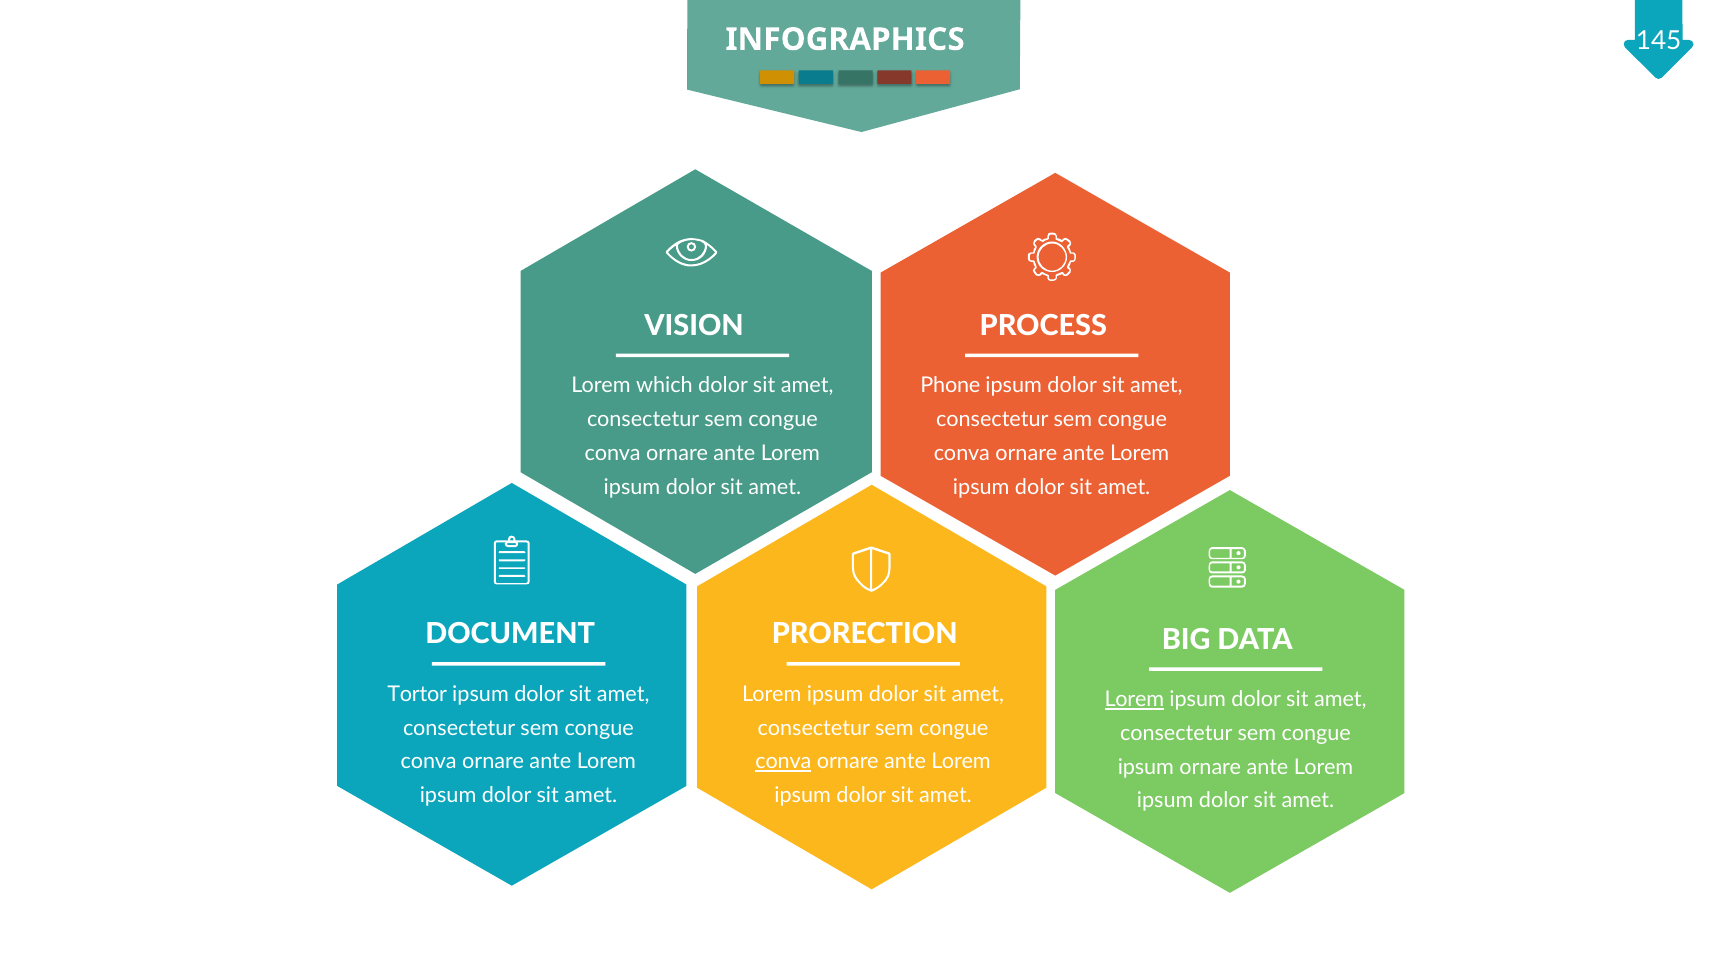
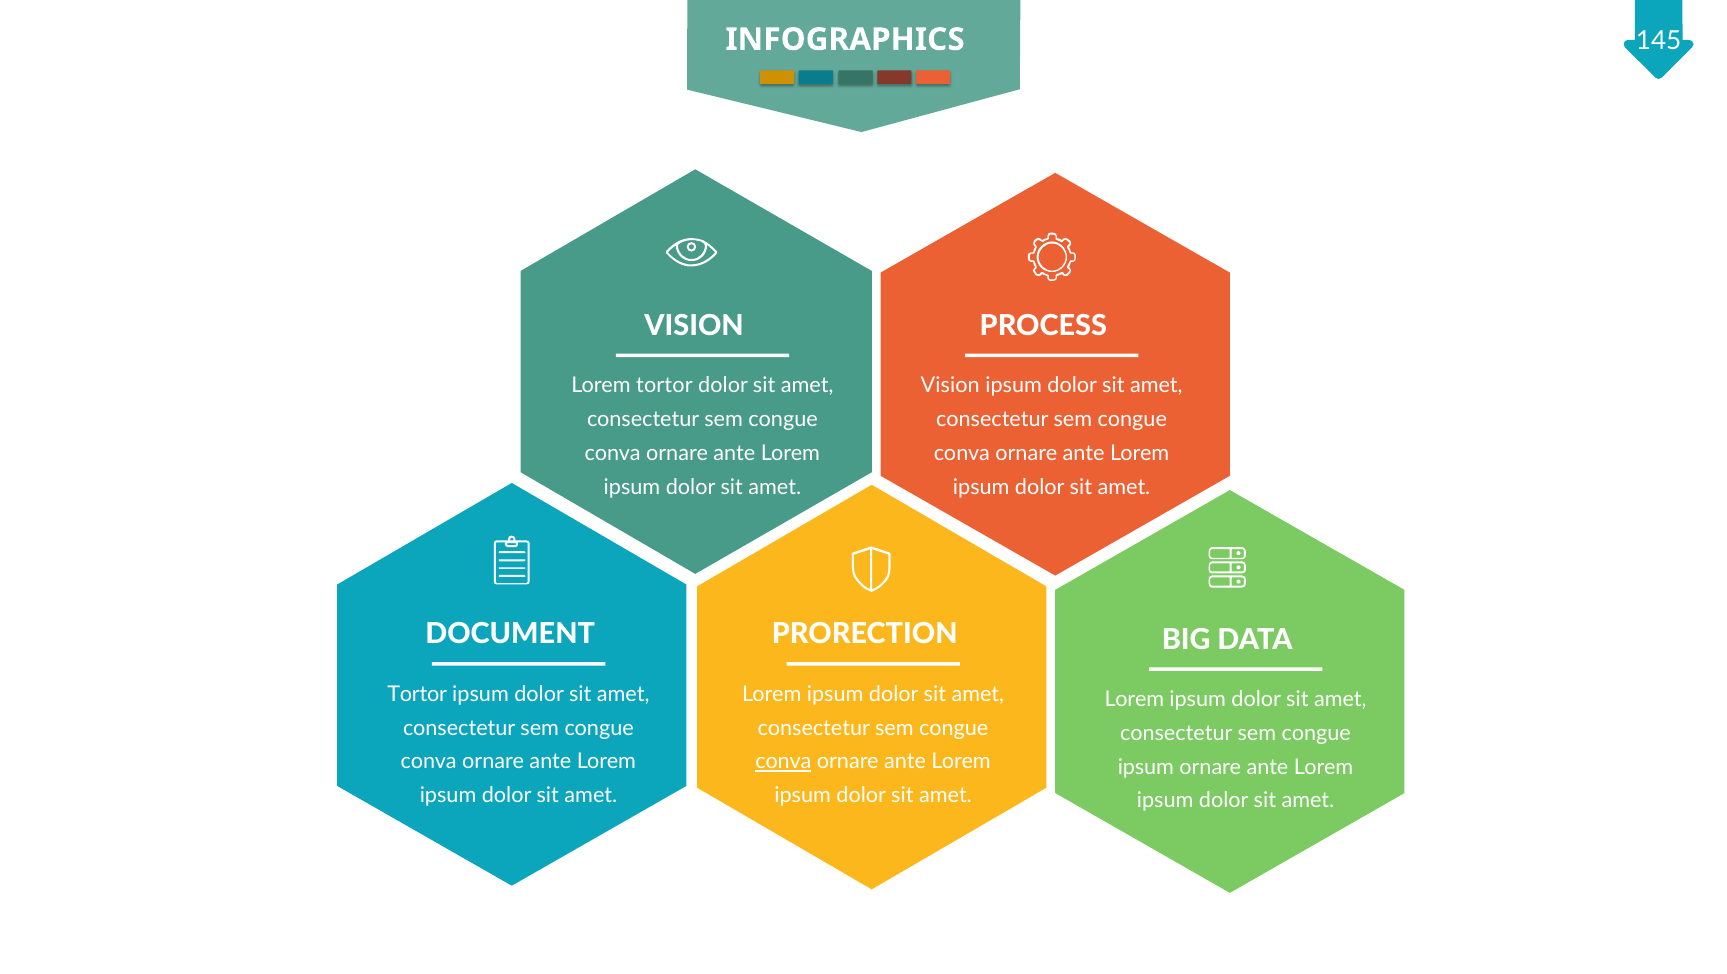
Lorem which: which -> tortor
Phone at (950, 386): Phone -> Vision
Lorem at (1134, 699) underline: present -> none
